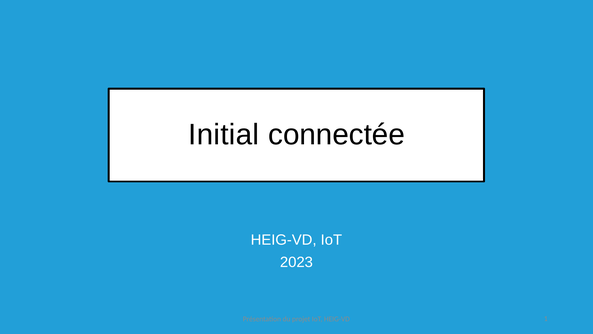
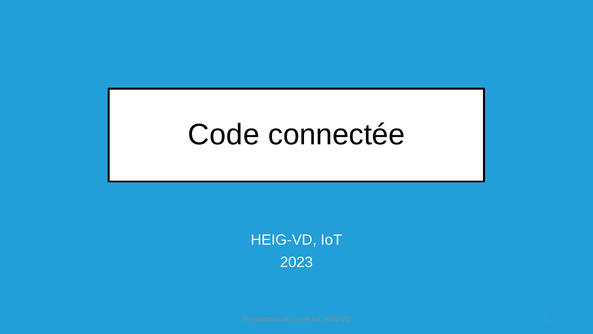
Initial: Initial -> Code
